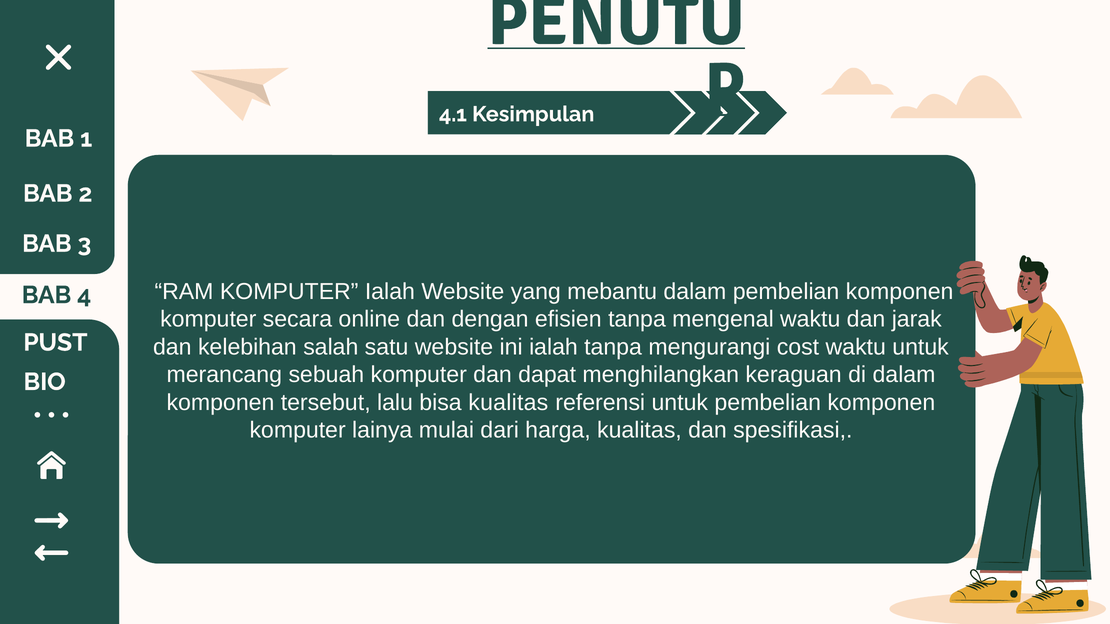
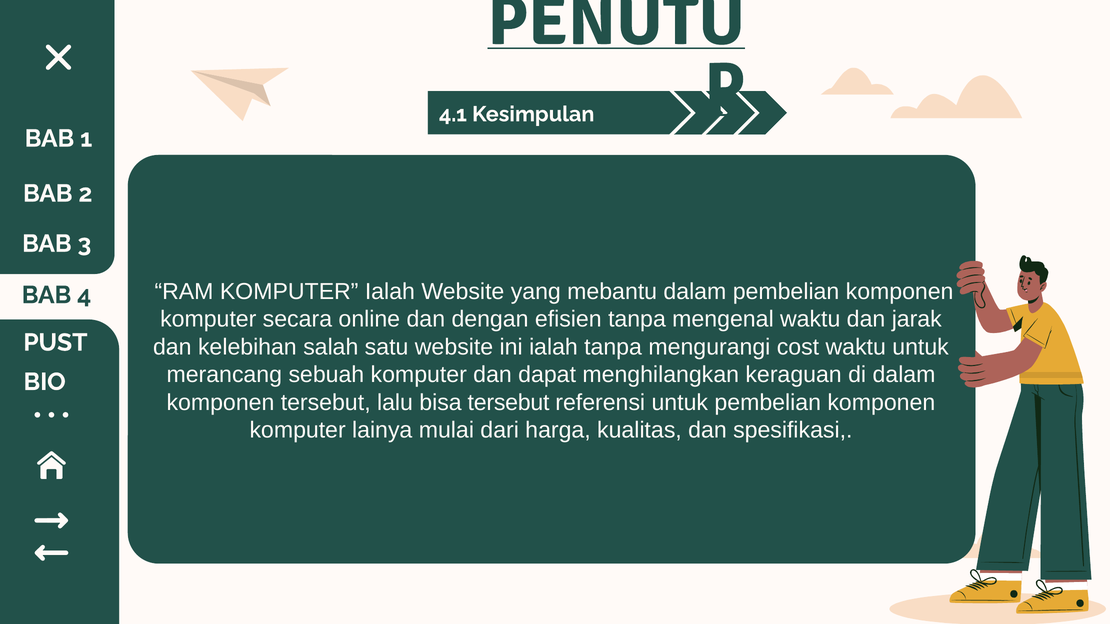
bisa kualitas: kualitas -> tersebut
